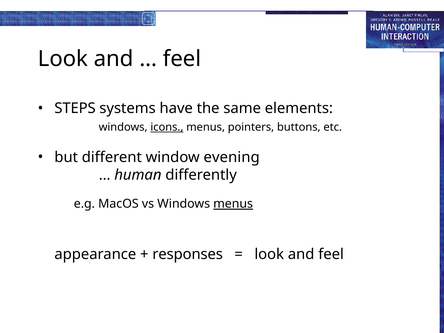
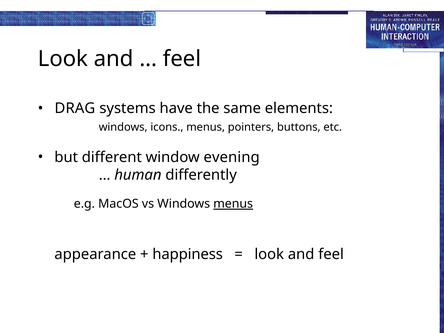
STEPS: STEPS -> DRAG
icons underline: present -> none
responses: responses -> happiness
